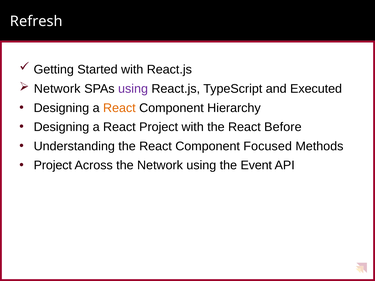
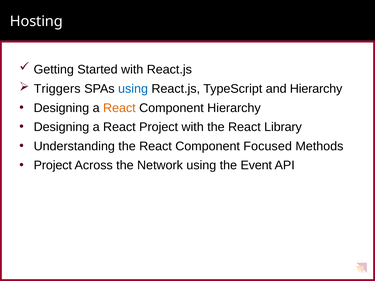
Refresh: Refresh -> Hosting
Network at (57, 89): Network -> Triggers
using at (133, 89) colour: purple -> blue
and Executed: Executed -> Hierarchy
Before: Before -> Library
